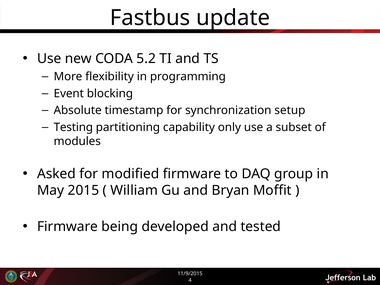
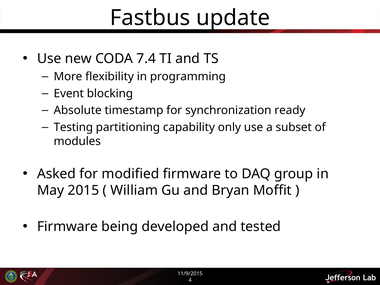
5.2: 5.2 -> 7.4
setup: setup -> ready
